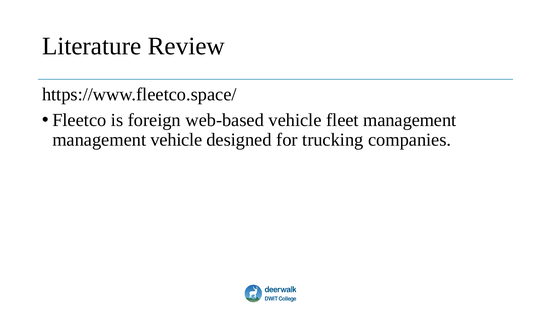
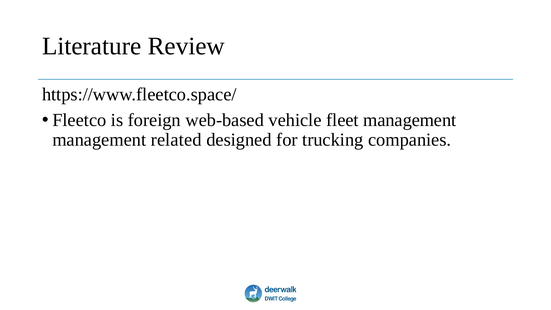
management vehicle: vehicle -> related
